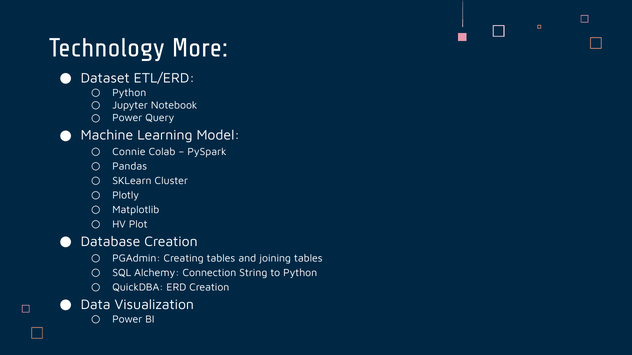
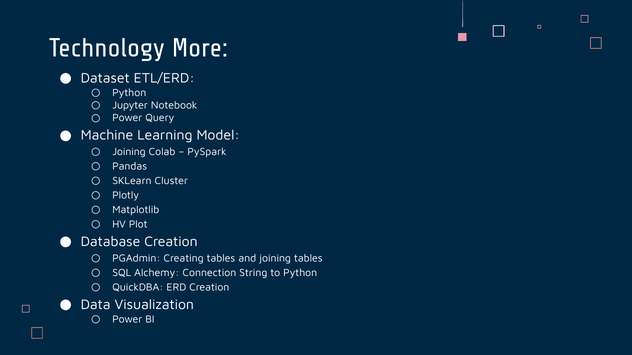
Connie at (129, 152): Connie -> Joining
